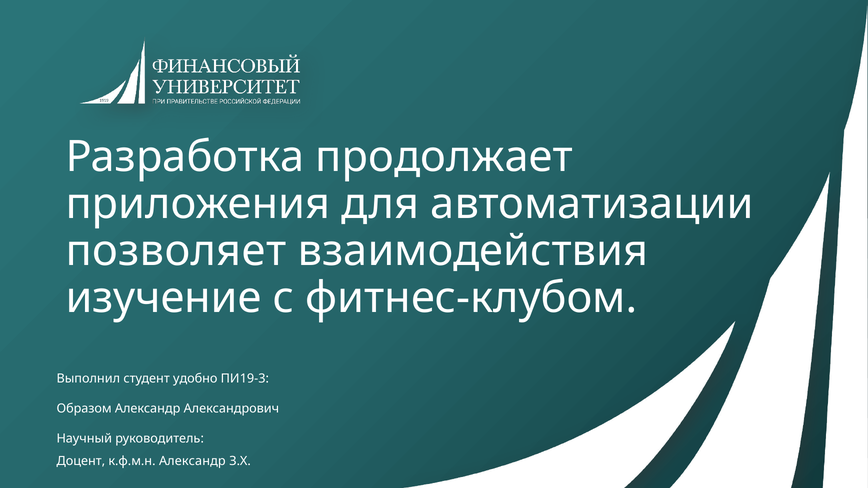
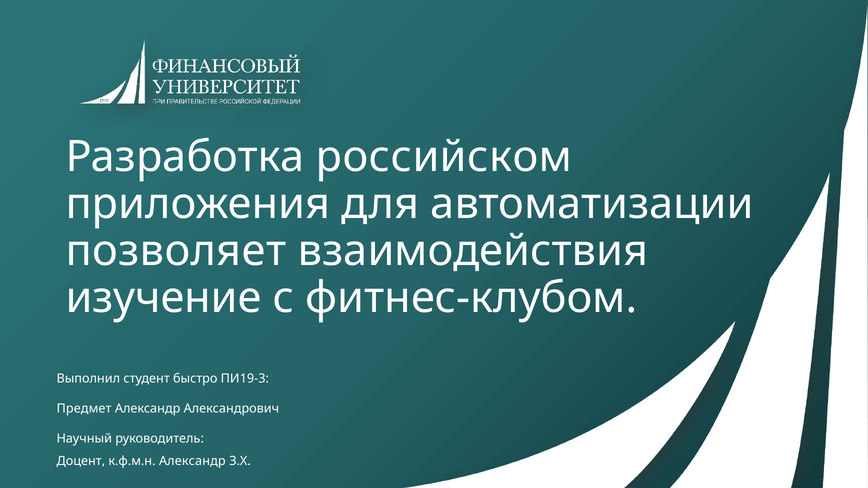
продолжает: продолжает -> российском
удобно: удобно -> быстро
Образом: Образом -> Предмет
